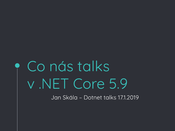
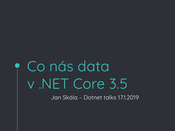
nás talks: talks -> data
5.9: 5.9 -> 3.5
